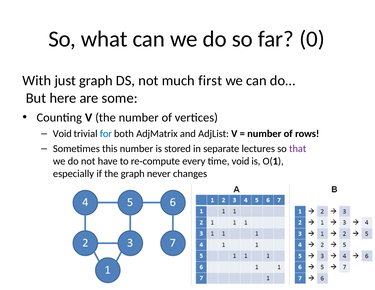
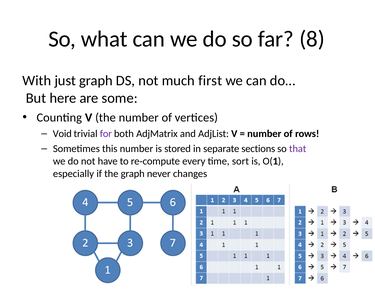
0: 0 -> 8
for colour: blue -> purple
lectures: lectures -> sections
time void: void -> sort
